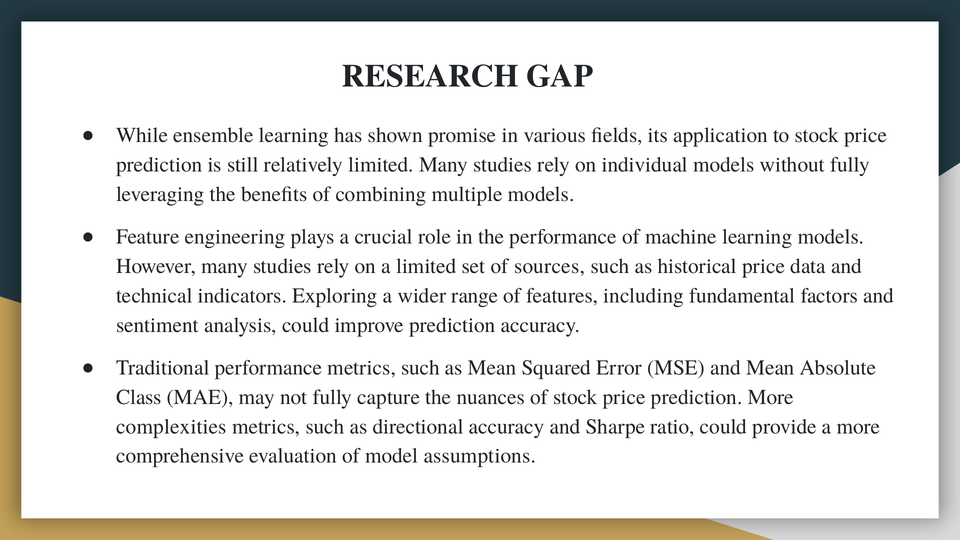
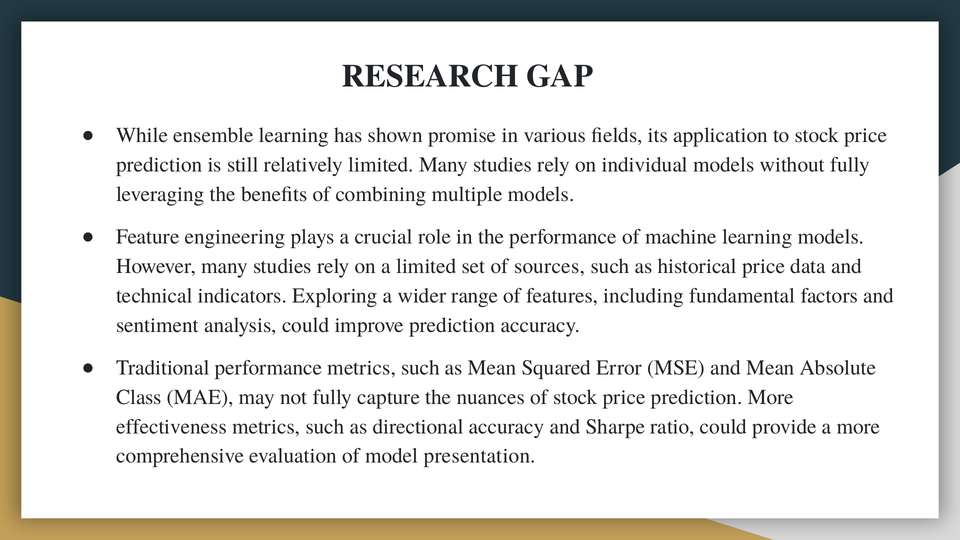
complexities: complexities -> effectiveness
assumptions: assumptions -> presentation
